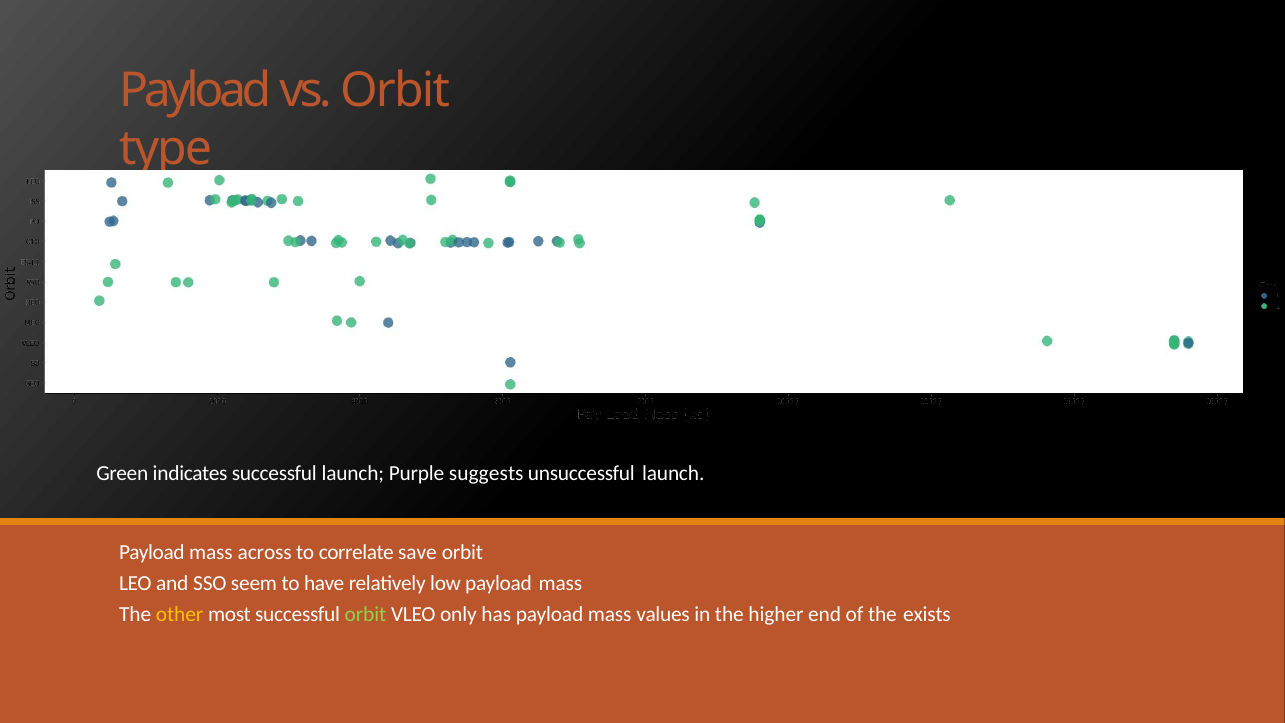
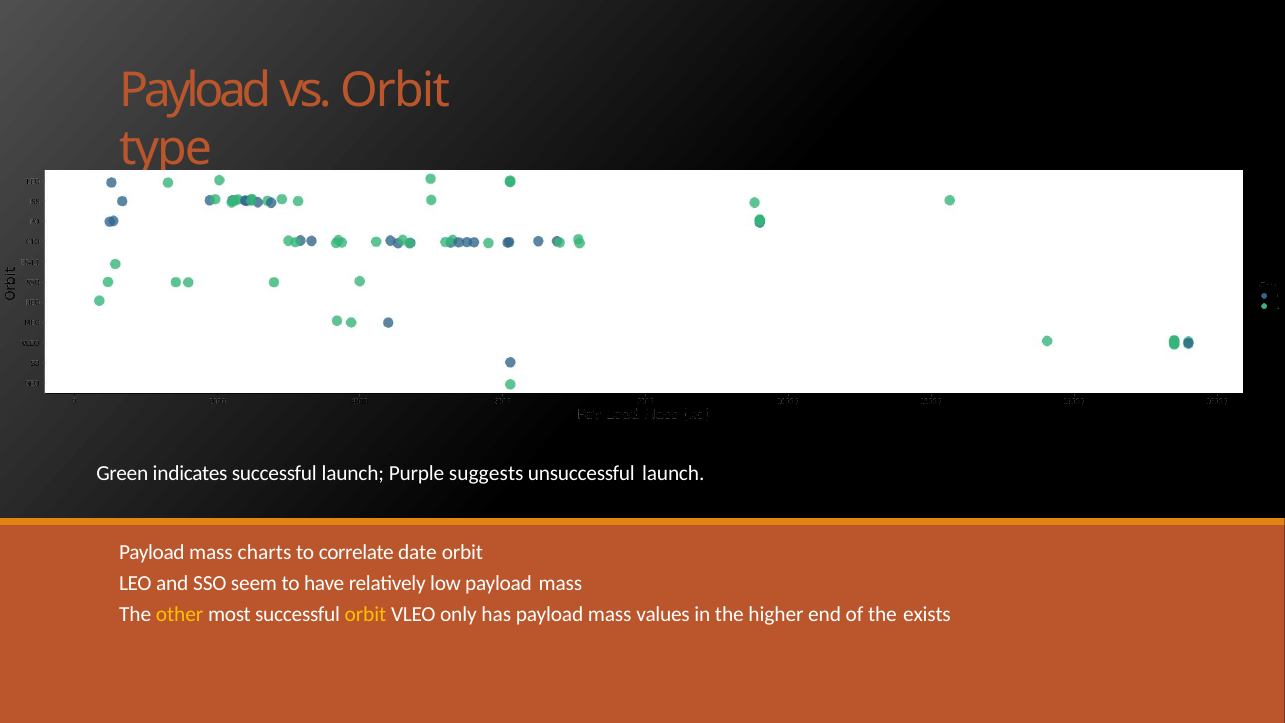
across: across -> charts
save: save -> date
orbit at (365, 615) colour: light green -> yellow
